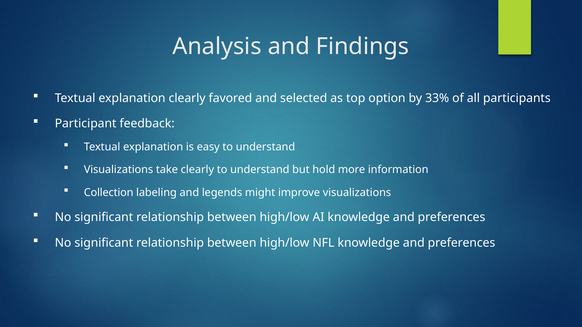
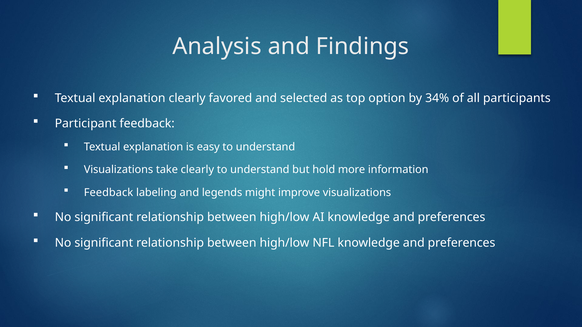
33%: 33% -> 34%
Collection at (109, 193): Collection -> Feedback
